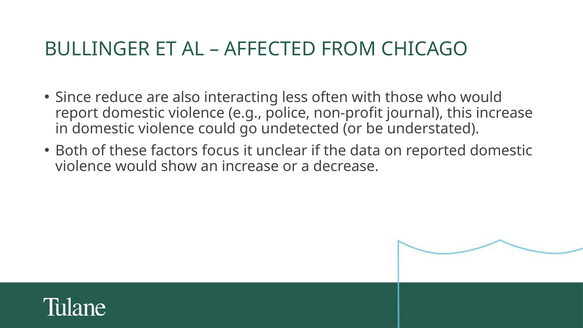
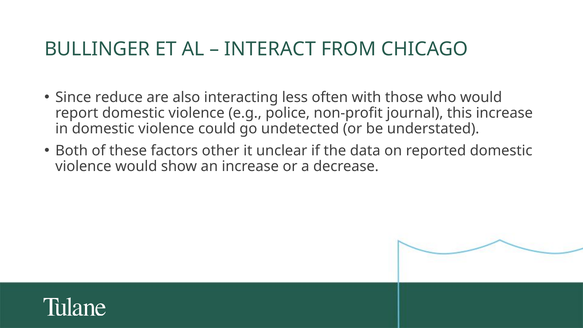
AFFECTED: AFFECTED -> INTERACT
focus: focus -> other
